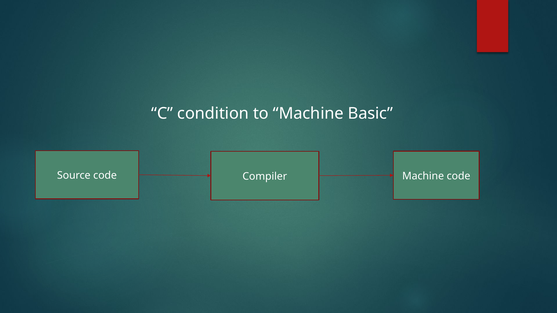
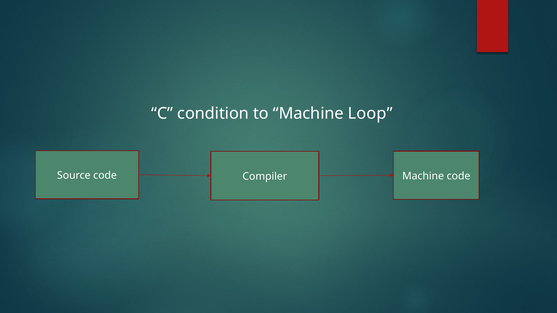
Basic: Basic -> Loop
